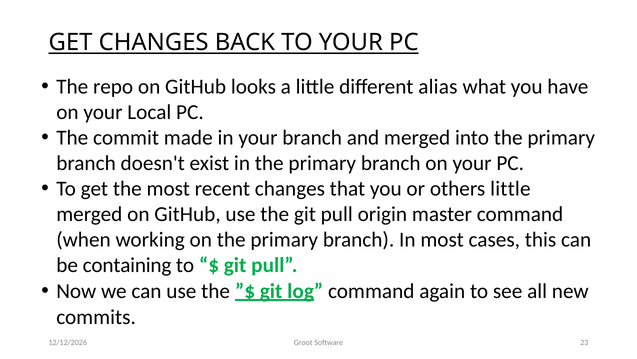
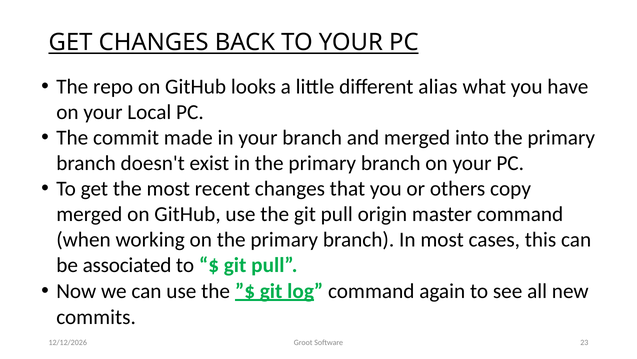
others little: little -> copy
containing: containing -> associated
